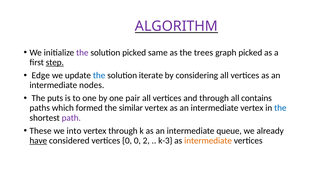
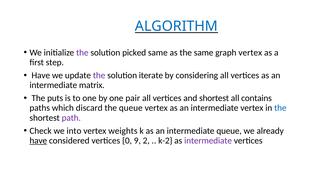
ALGORITHM colour: purple -> blue
the trees: trees -> same
graph picked: picked -> vertex
step underline: present -> none
Edge at (41, 75): Edge -> Have
the at (99, 75) colour: blue -> purple
nodes: nodes -> matrix
and through: through -> shortest
formed: formed -> discard
the similar: similar -> queue
These: These -> Check
vertex through: through -> weights
0 0: 0 -> 9
k-3: k-3 -> k-2
intermediate at (208, 141) colour: orange -> purple
